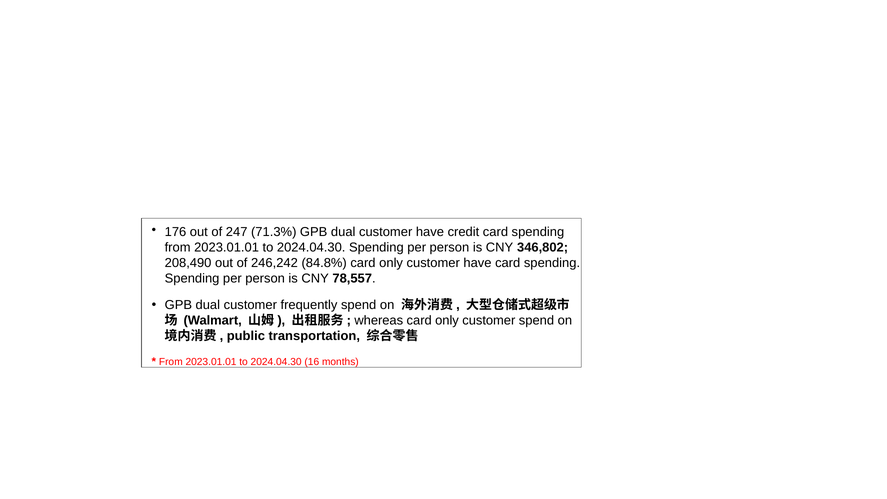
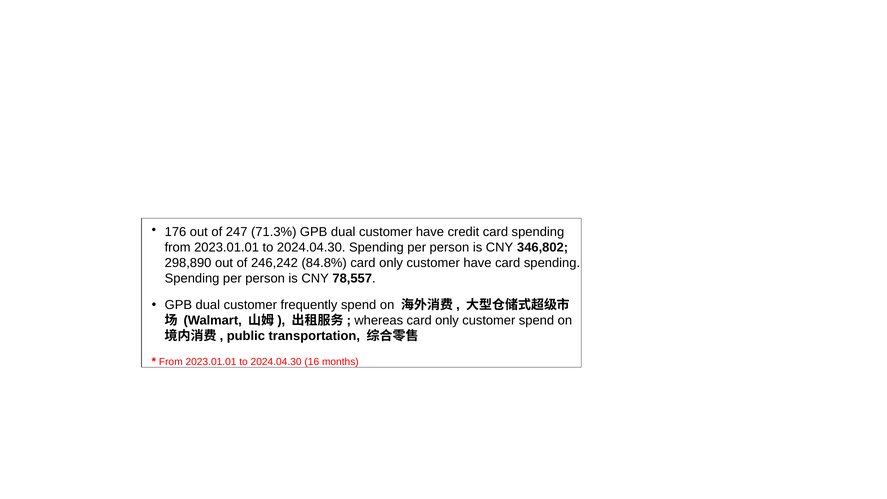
208,490: 208,490 -> 298,890
